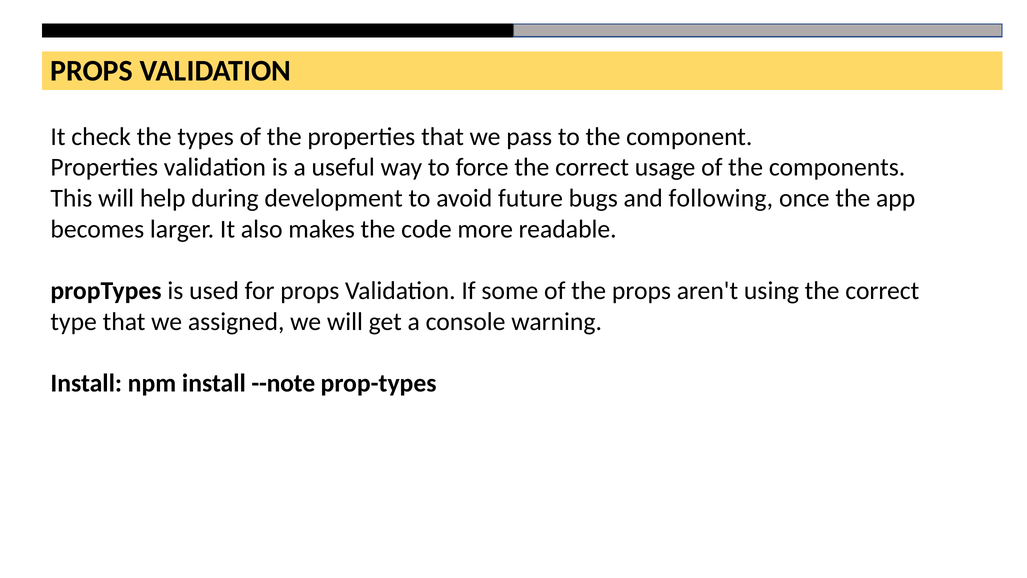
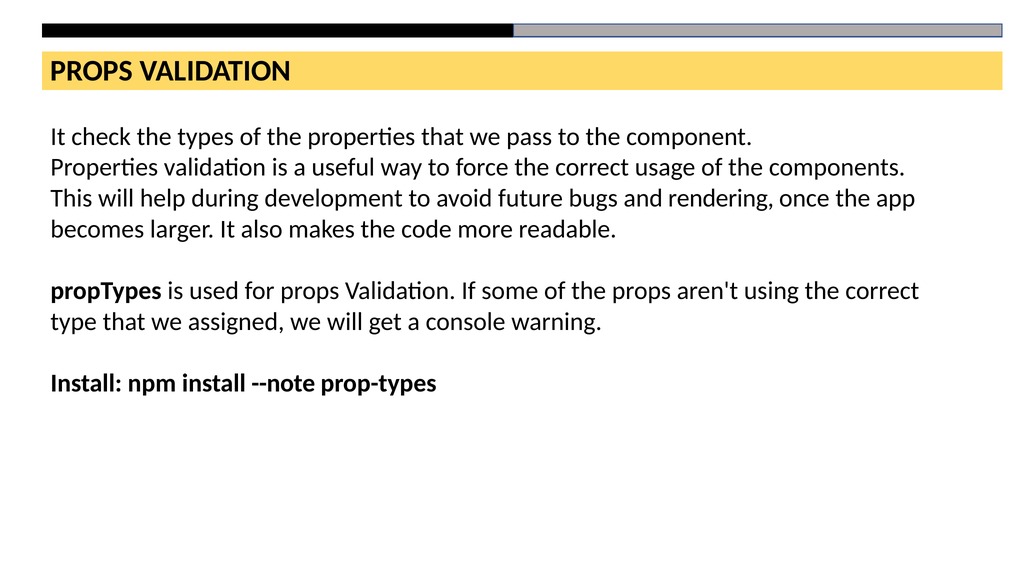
following: following -> rendering
